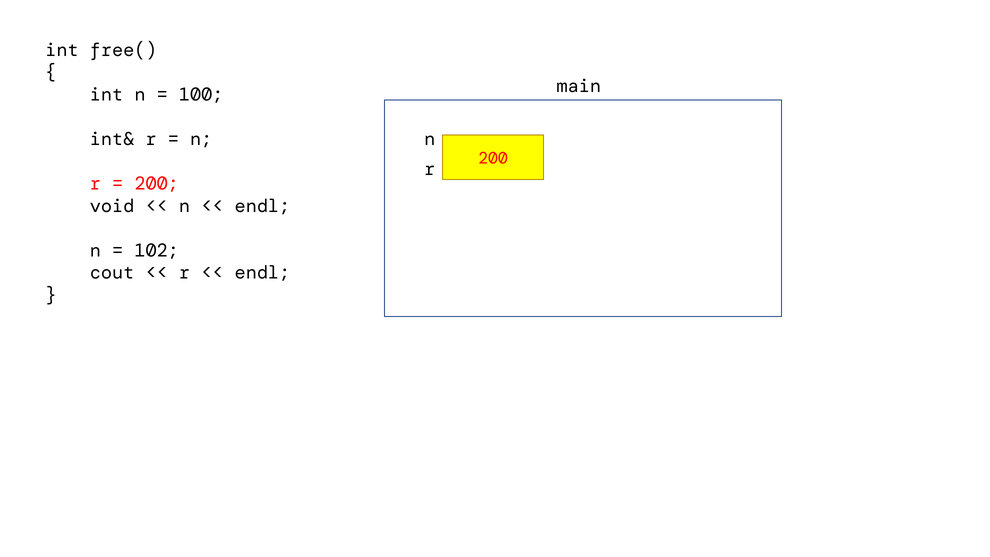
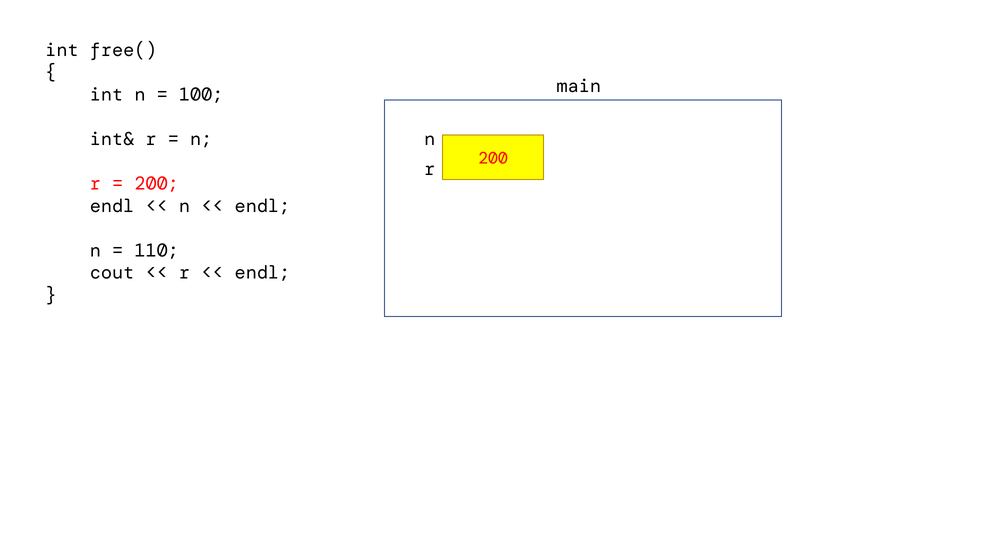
void at (112, 206): void -> endl
102: 102 -> 110
